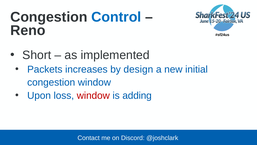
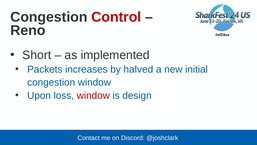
Control colour: blue -> red
design: design -> halved
adding: adding -> design
